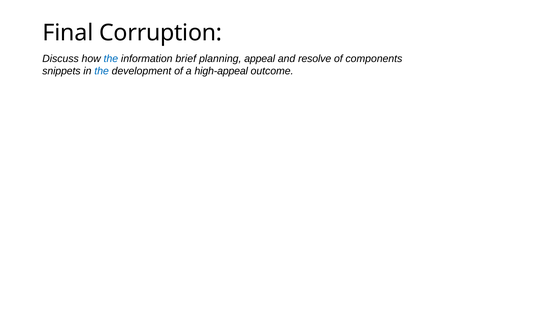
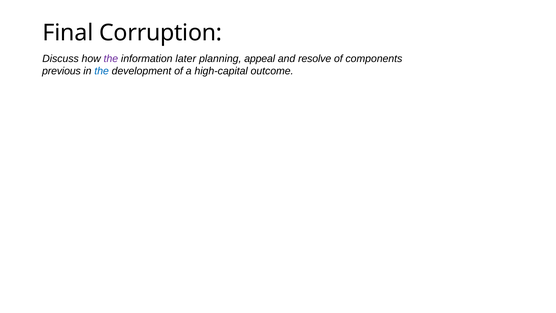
the at (111, 59) colour: blue -> purple
brief: brief -> later
snippets: snippets -> previous
high-appeal: high-appeal -> high-capital
